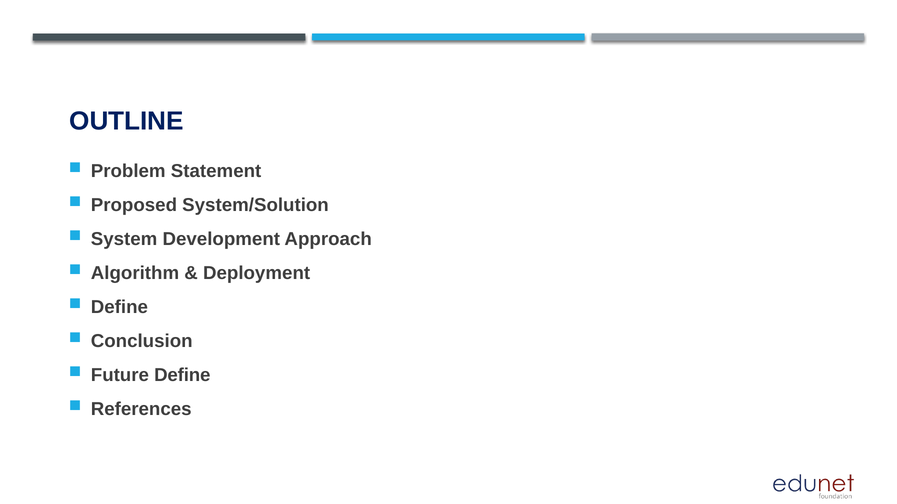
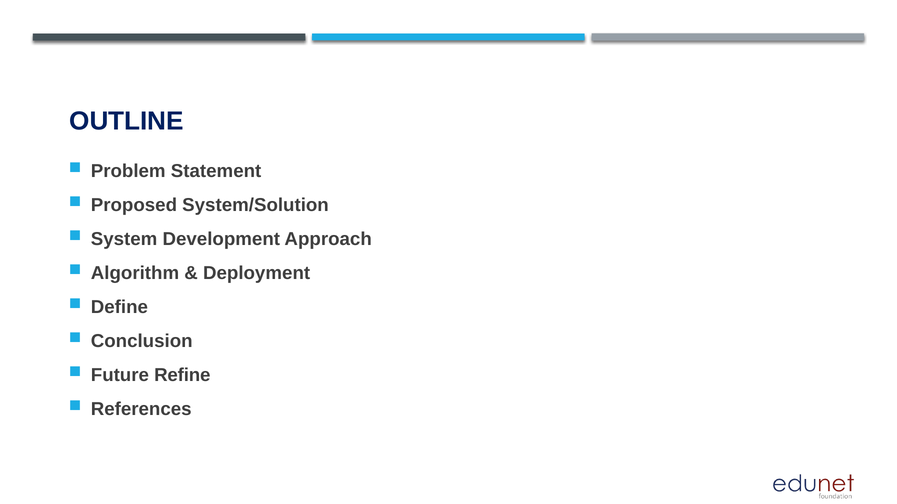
Future Define: Define -> Refine
